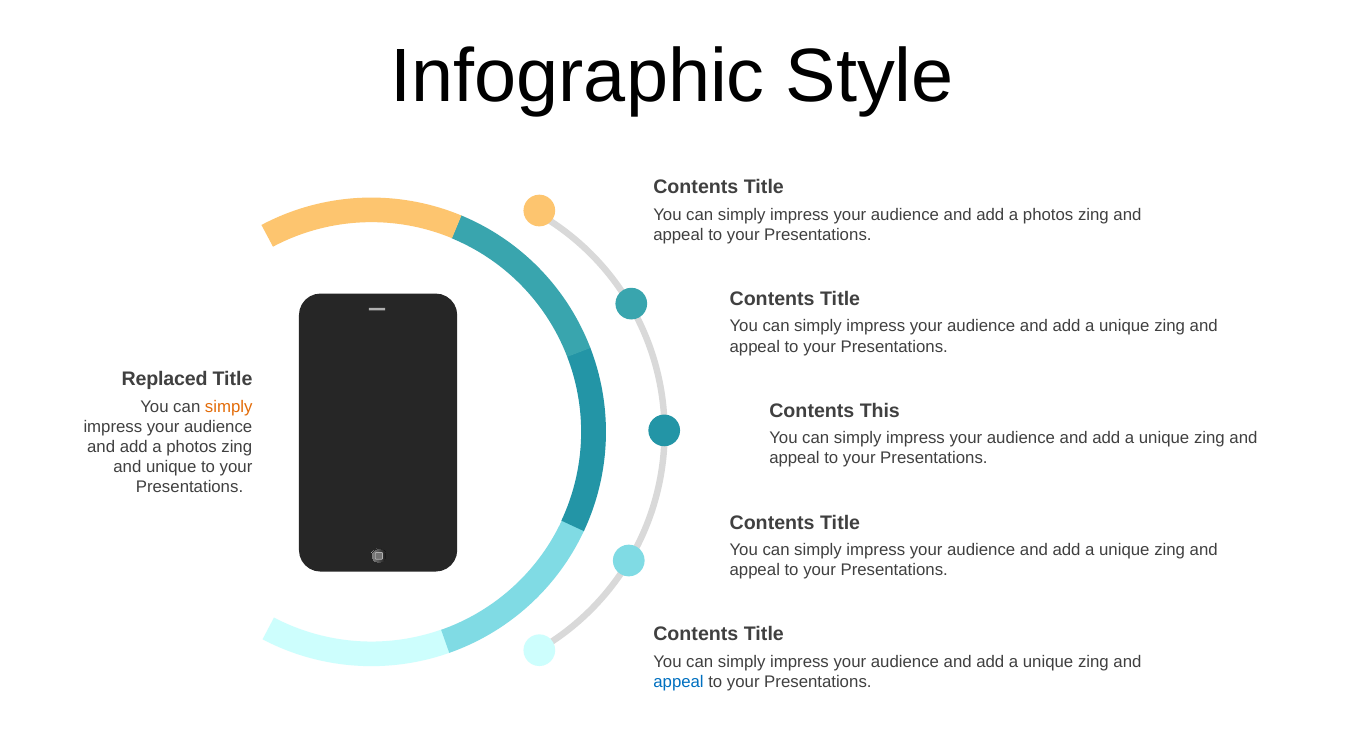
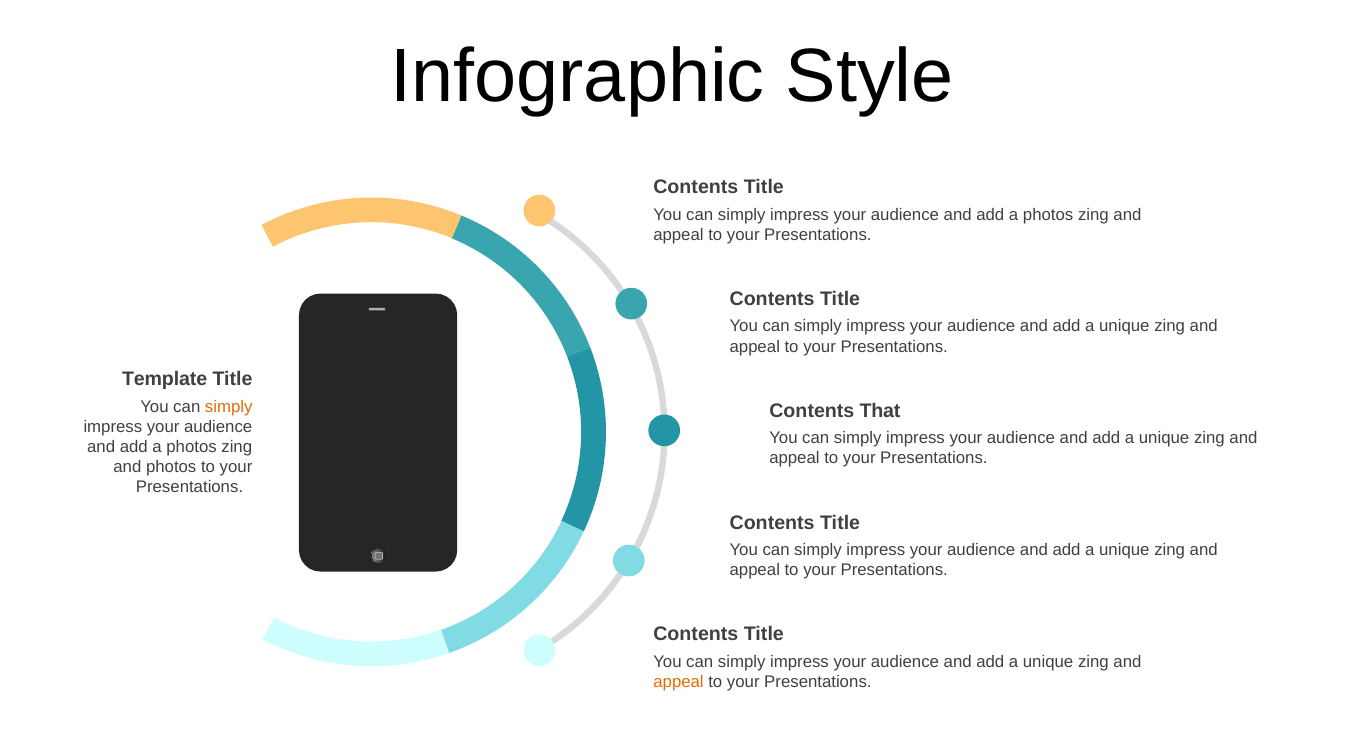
Replaced: Replaced -> Template
This: This -> That
and unique: unique -> photos
appeal at (679, 682) colour: blue -> orange
